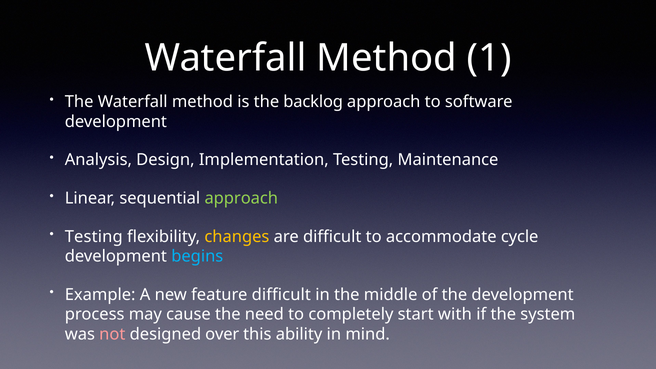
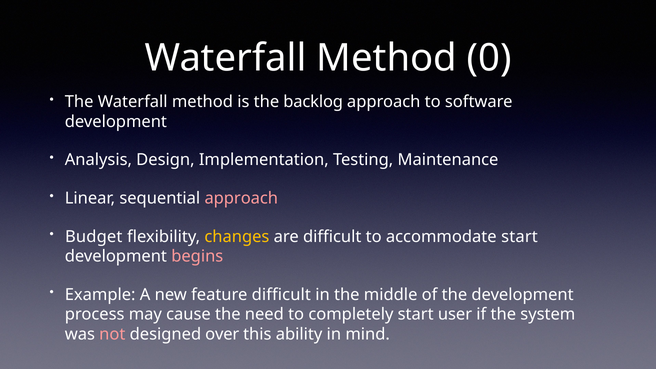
1: 1 -> 0
approach at (241, 198) colour: light green -> pink
Testing at (94, 237): Testing -> Budget
accommodate cycle: cycle -> start
begins colour: light blue -> pink
with: with -> user
